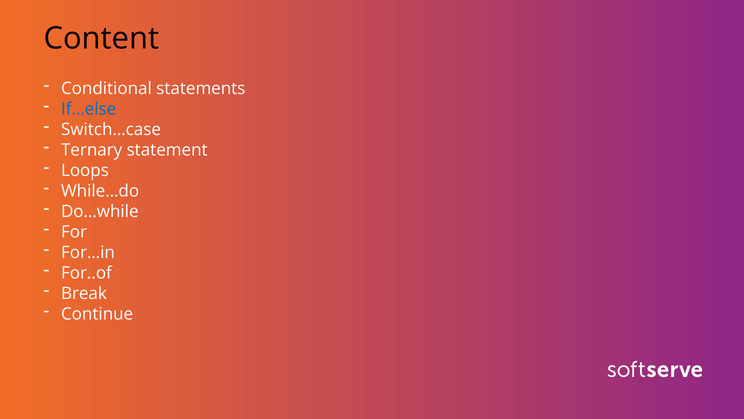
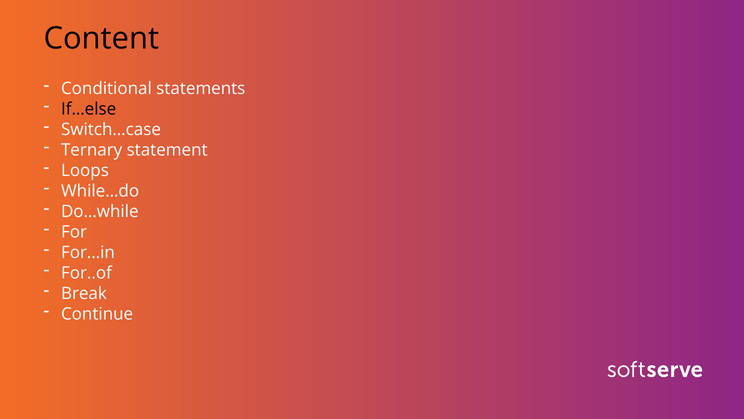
If…else colour: blue -> black
